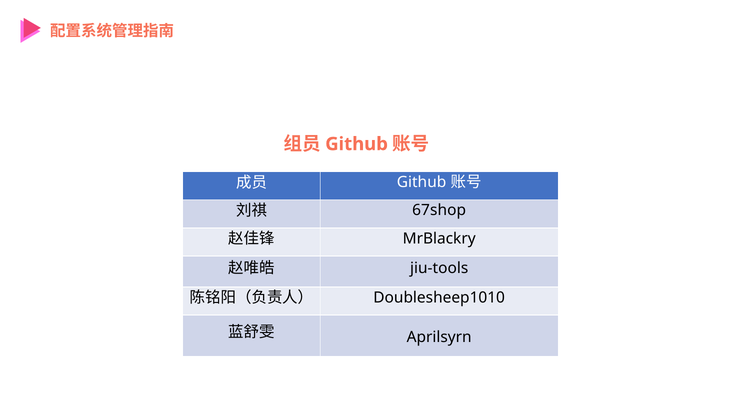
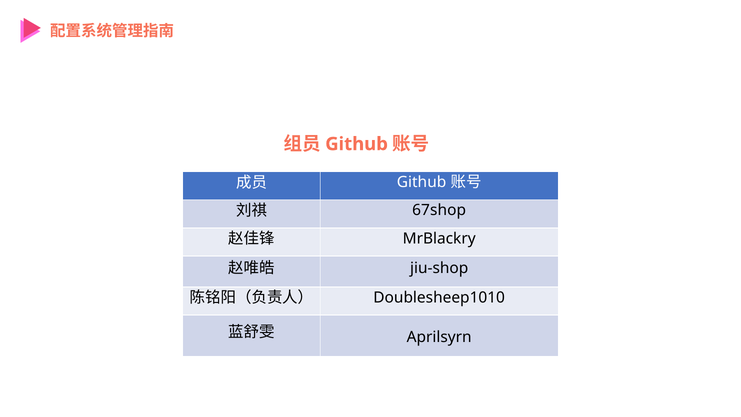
jiu-tools: jiu-tools -> jiu-shop
